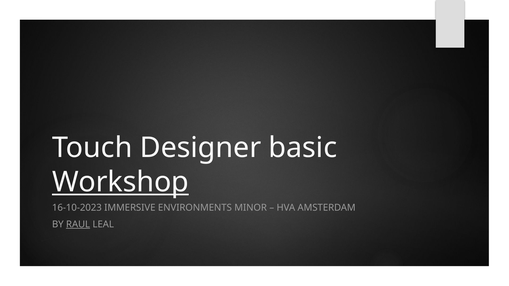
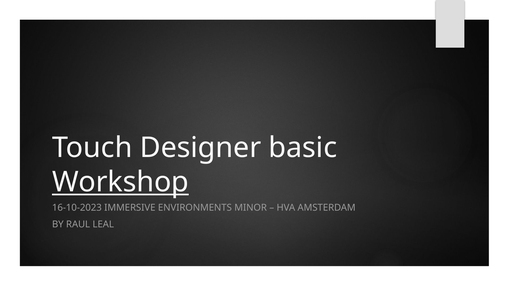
RAUL underline: present -> none
